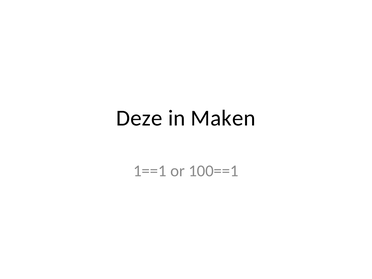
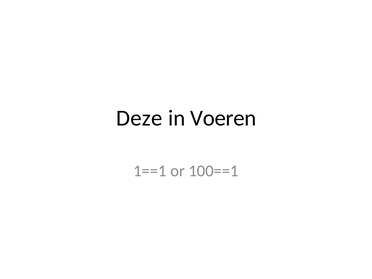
Maken: Maken -> Voeren
